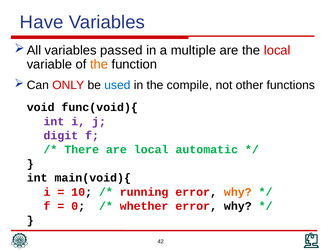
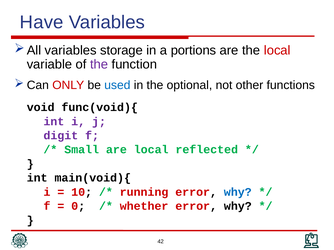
passed: passed -> storage
multiple: multiple -> portions
the at (99, 64) colour: orange -> purple
compile: compile -> optional
There: There -> Small
automatic: automatic -> reflected
why at (238, 192) colour: orange -> blue
